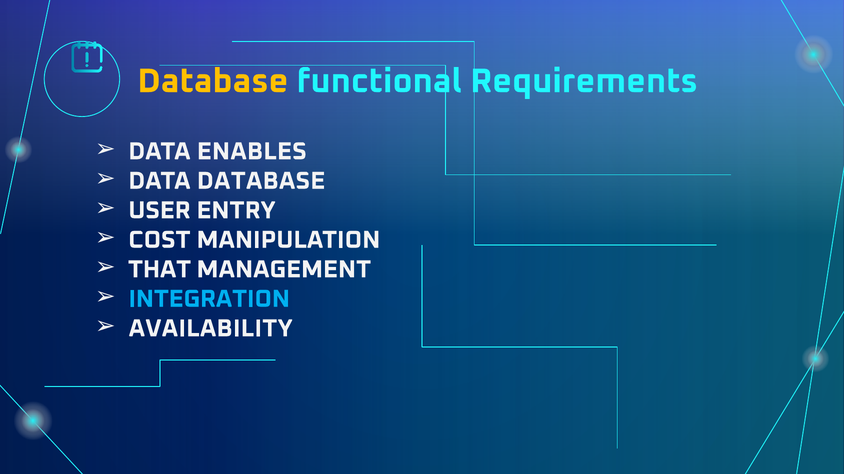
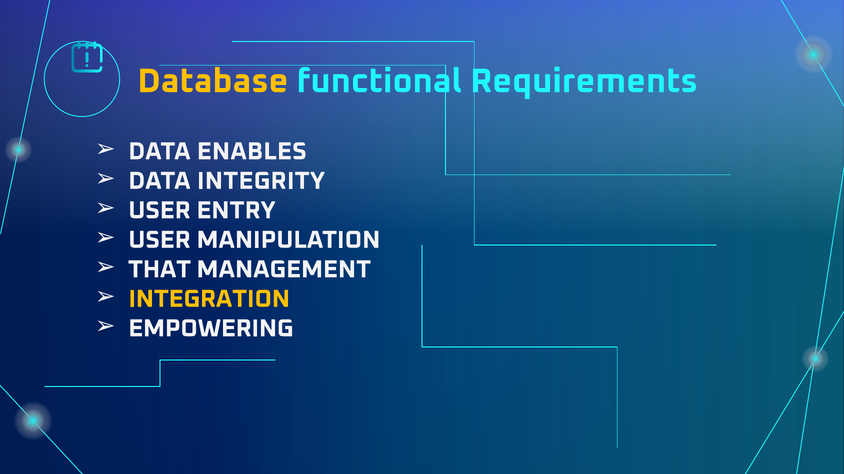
DATA DATABASE: DATABASE -> INTEGRITY
COST at (159, 240): COST -> USER
INTEGRATION colour: light blue -> yellow
AVAILABILITY: AVAILABILITY -> EMPOWERING
